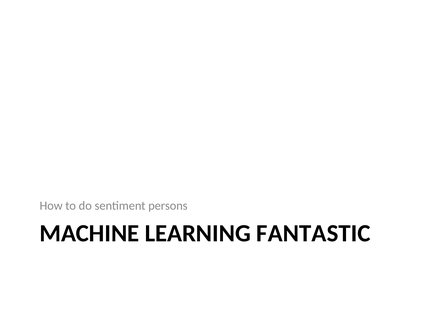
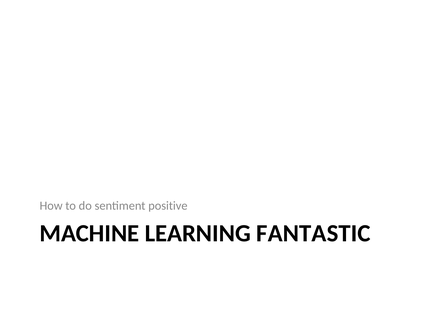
persons: persons -> positive
